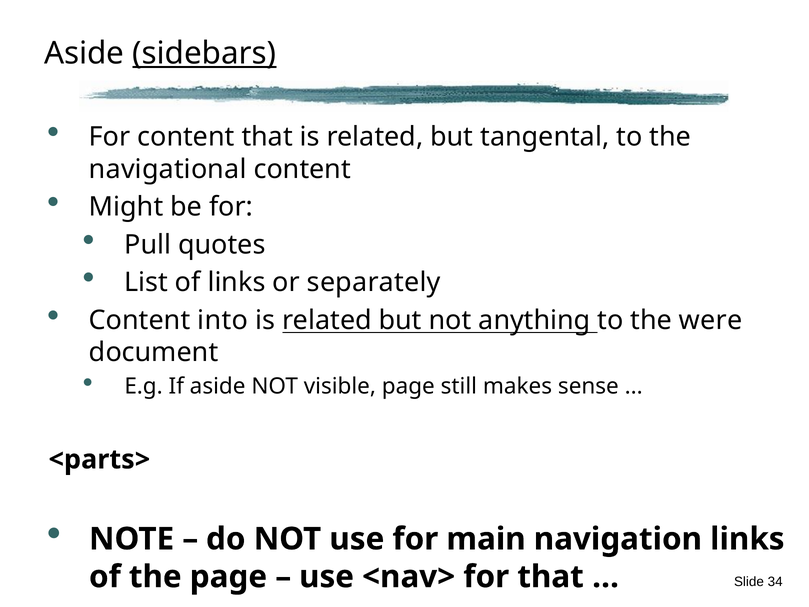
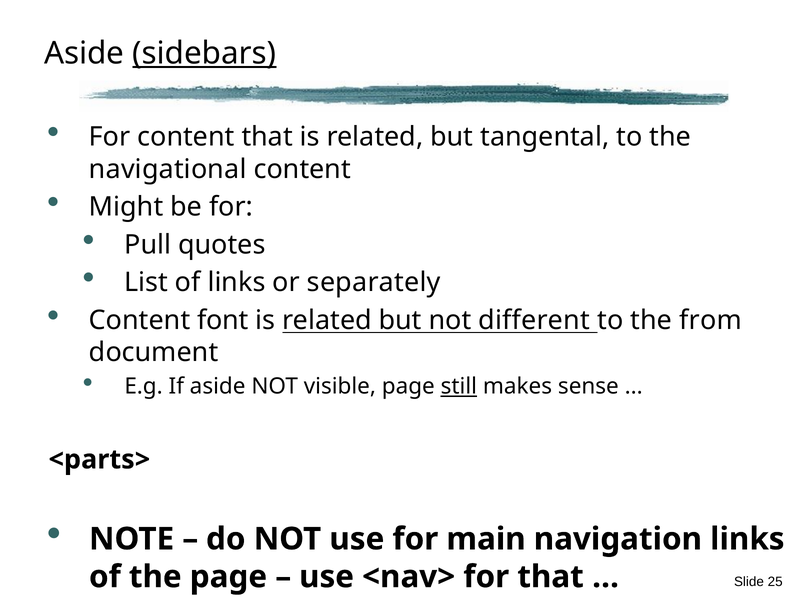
into: into -> font
anything: anything -> different
were: were -> from
still underline: none -> present
34: 34 -> 25
